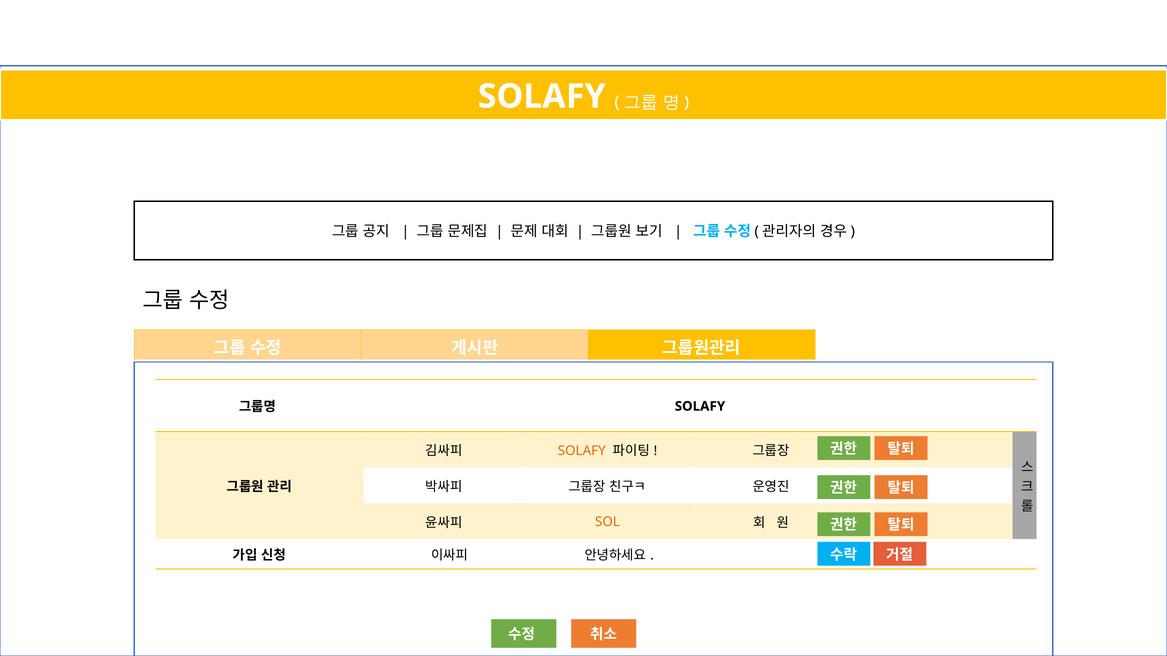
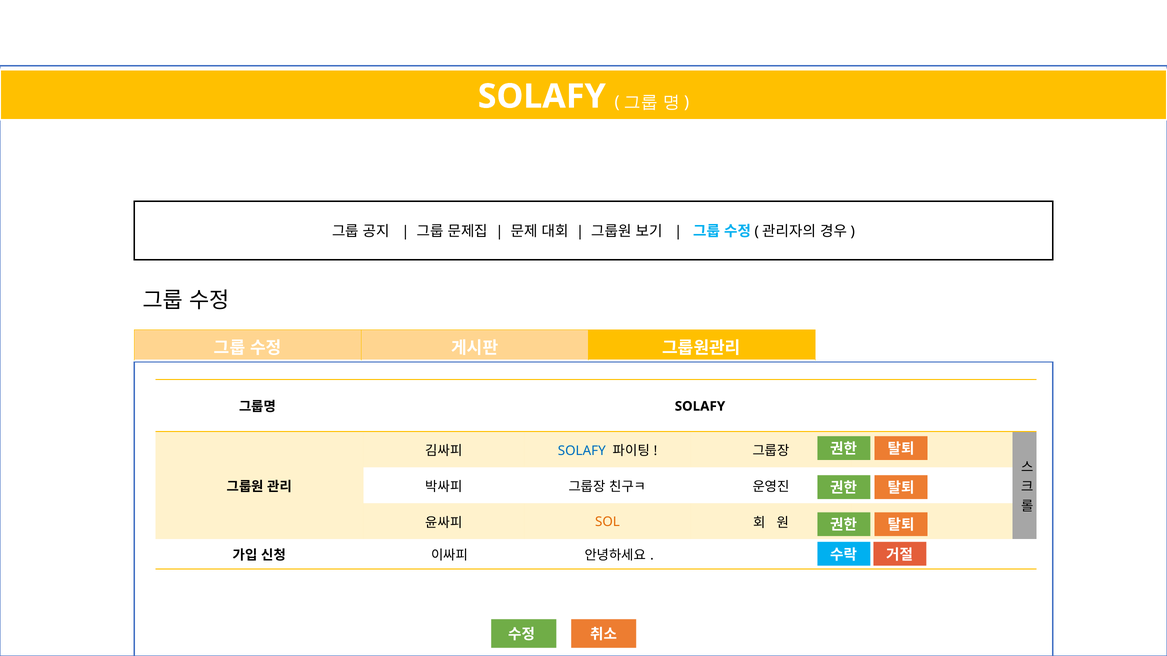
SOLAFY at (582, 451) colour: orange -> blue
